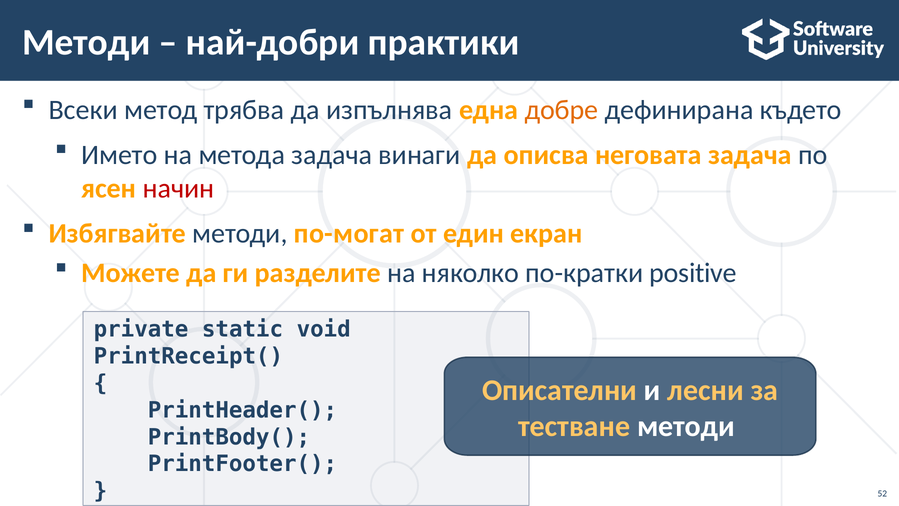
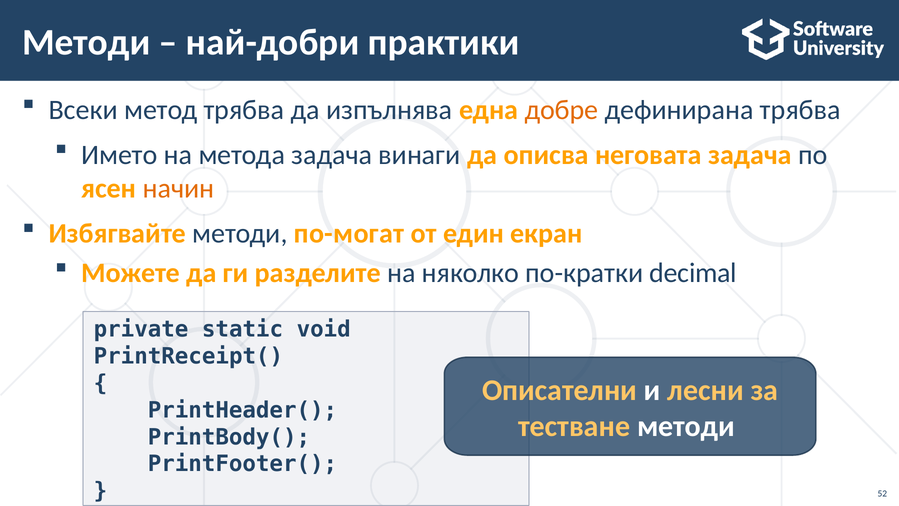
дефинирана където: където -> трябва
начин colour: red -> orange
positive: positive -> decimal
